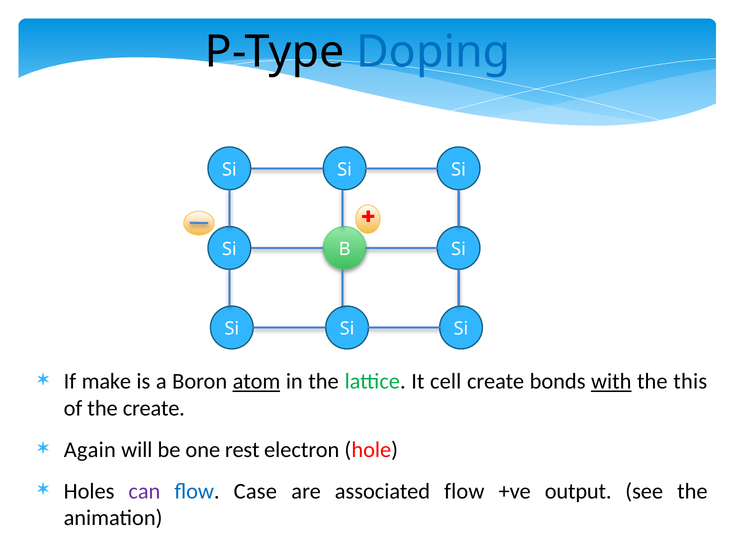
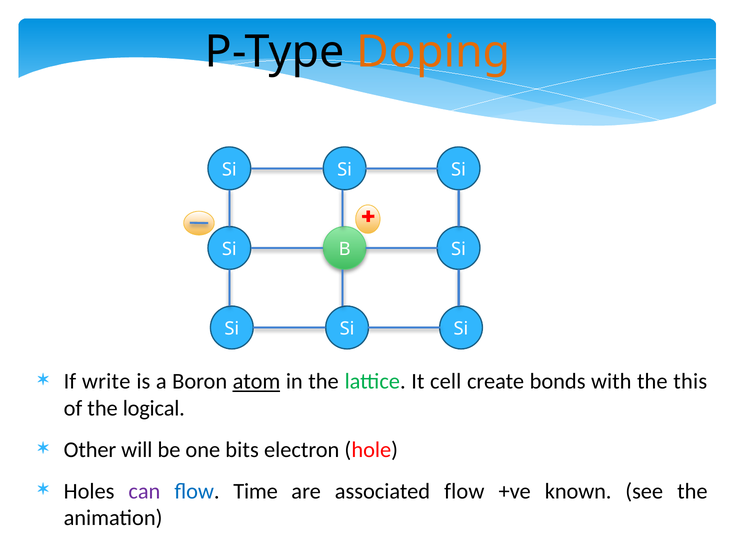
Doping colour: blue -> orange
make: make -> write
with underline: present -> none
the create: create -> logical
Again: Again -> Other
rest: rest -> bits
Case: Case -> Time
output: output -> known
